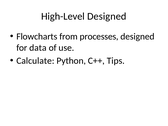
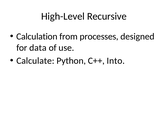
High-Level Designed: Designed -> Recursive
Flowcharts: Flowcharts -> Calculation
Tips: Tips -> Into
